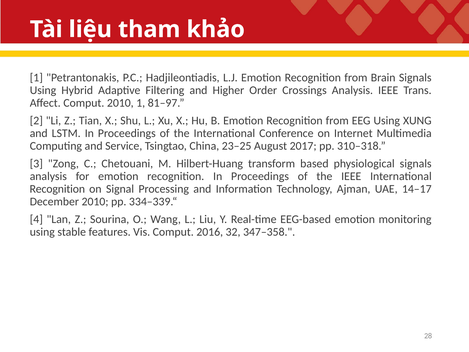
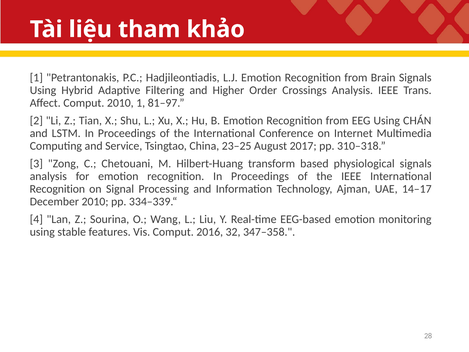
XUNG: XUNG -> CHÁN
